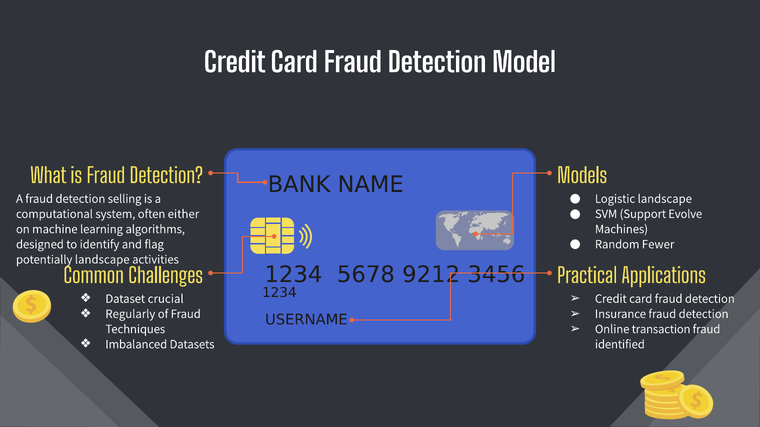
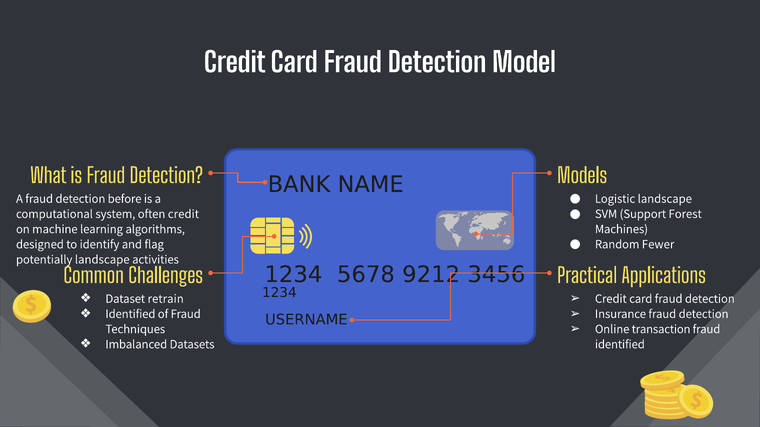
selling: selling -> before
Evolve: Evolve -> Forest
often either: either -> credit
crucial: crucial -> retrain
Regularly at (130, 314): Regularly -> Identified
